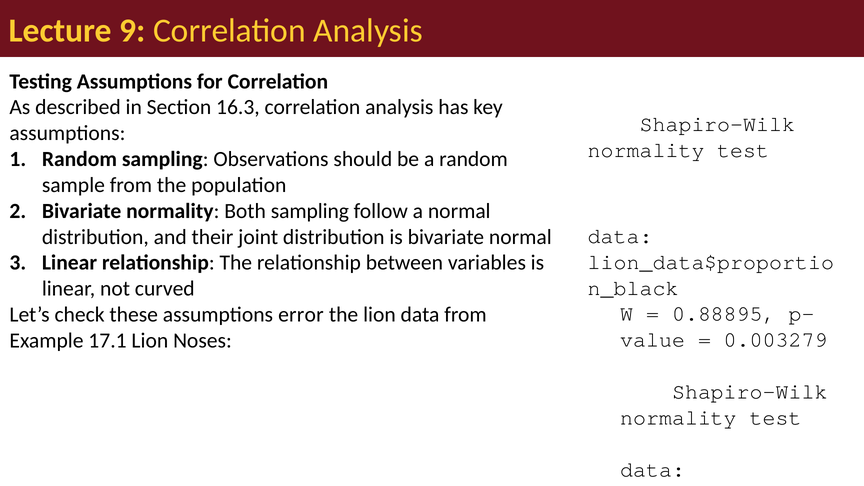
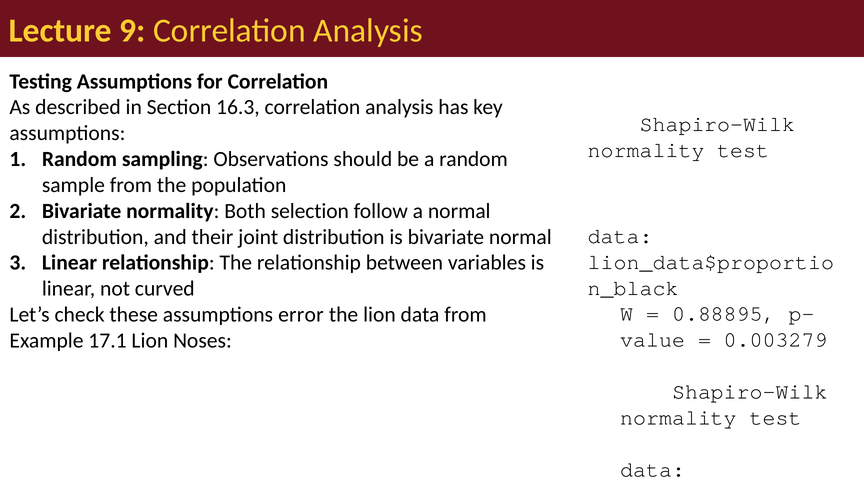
Both sampling: sampling -> selection
